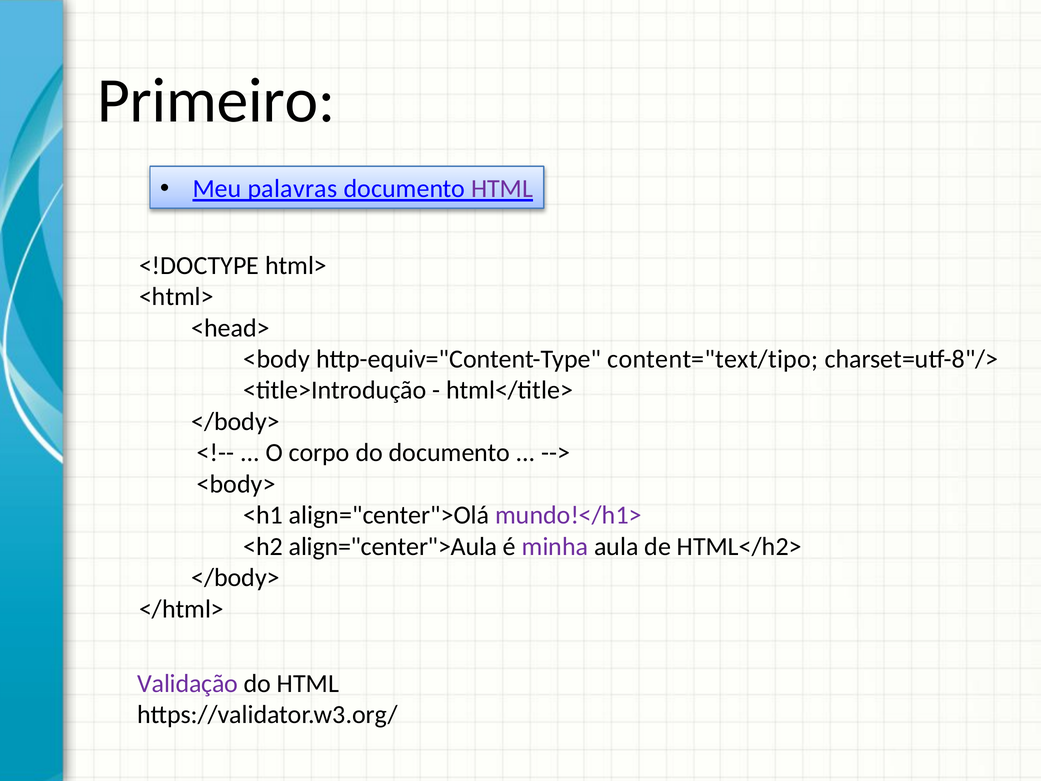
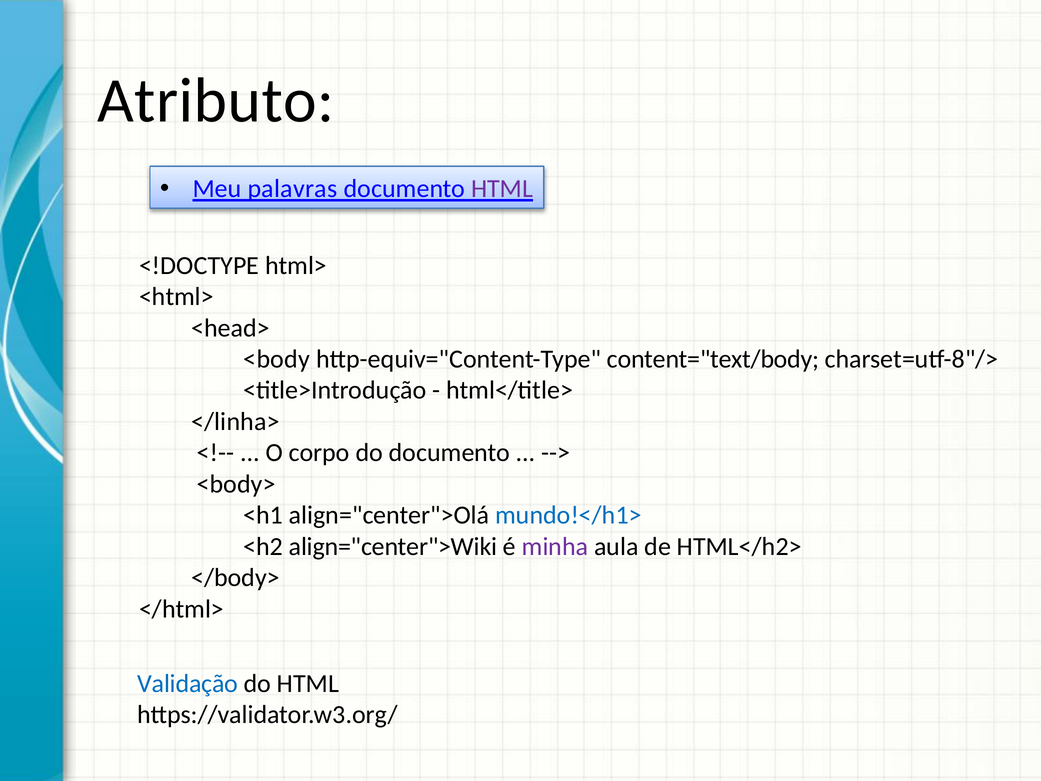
Primeiro: Primeiro -> Atributo
content="text/tipo: content="text/tipo -> content="text/body
</body> at (235, 422): </body> -> </linha>
mundo!</h1> colour: purple -> blue
align="center">Aula: align="center">Aula -> align="center">Wiki
Validação colour: purple -> blue
